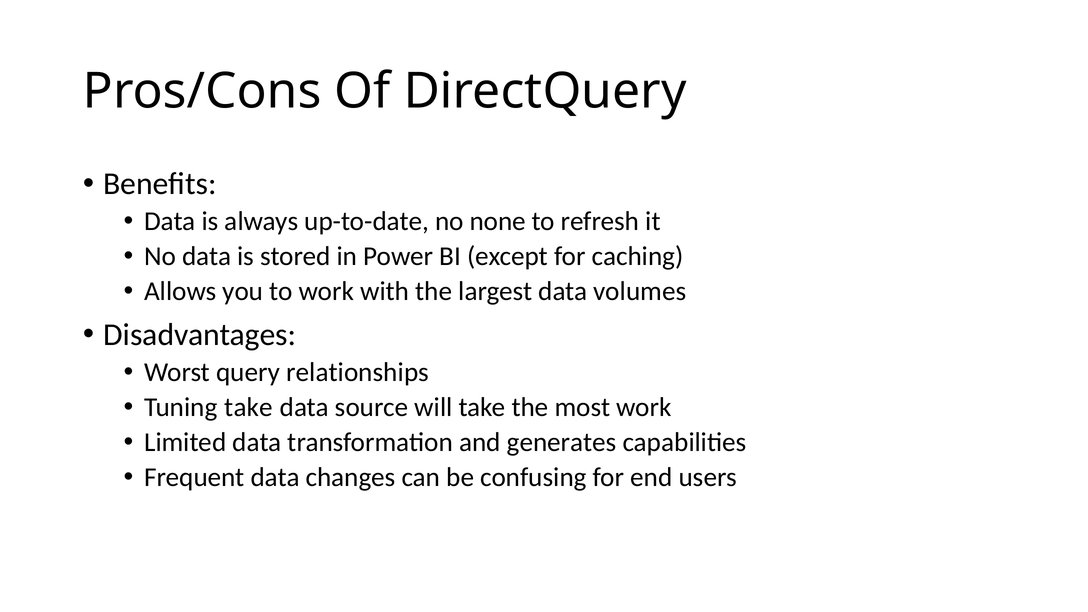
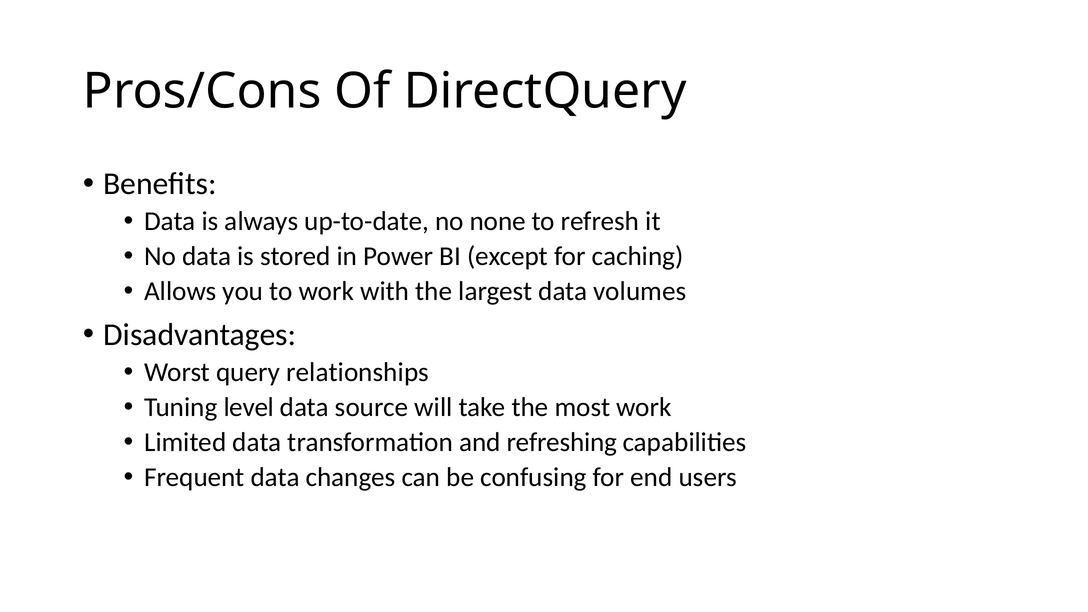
Tuning take: take -> level
generates: generates -> refreshing
